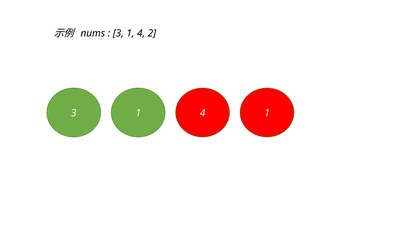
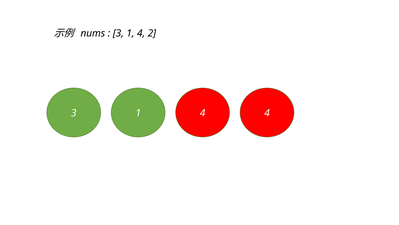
4 1: 1 -> 4
